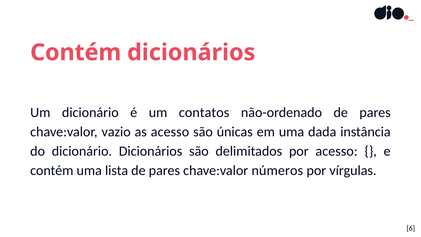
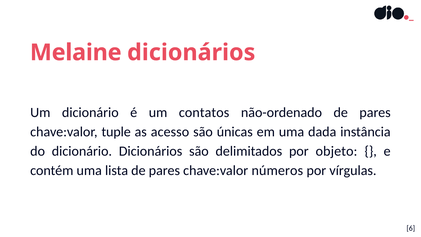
Contém at (76, 52): Contém -> Melaine
vazio: vazio -> tuple
por acesso: acesso -> objeto
